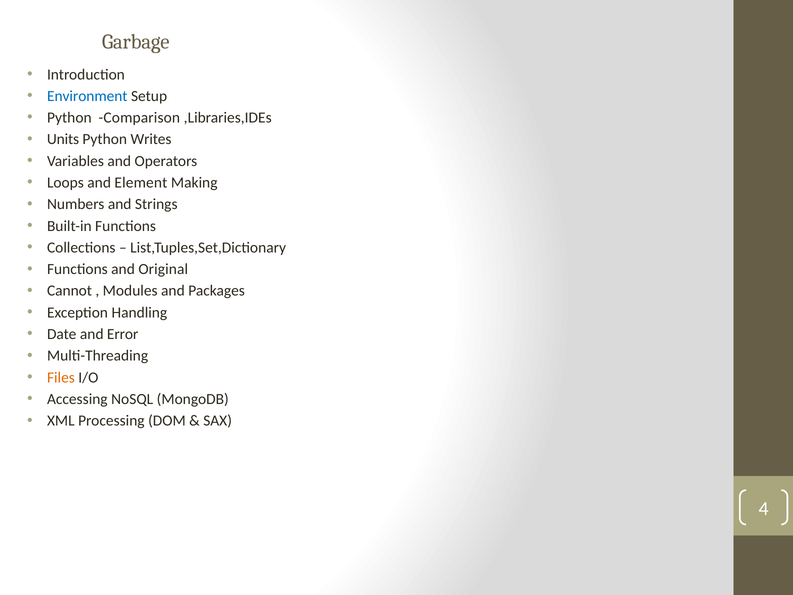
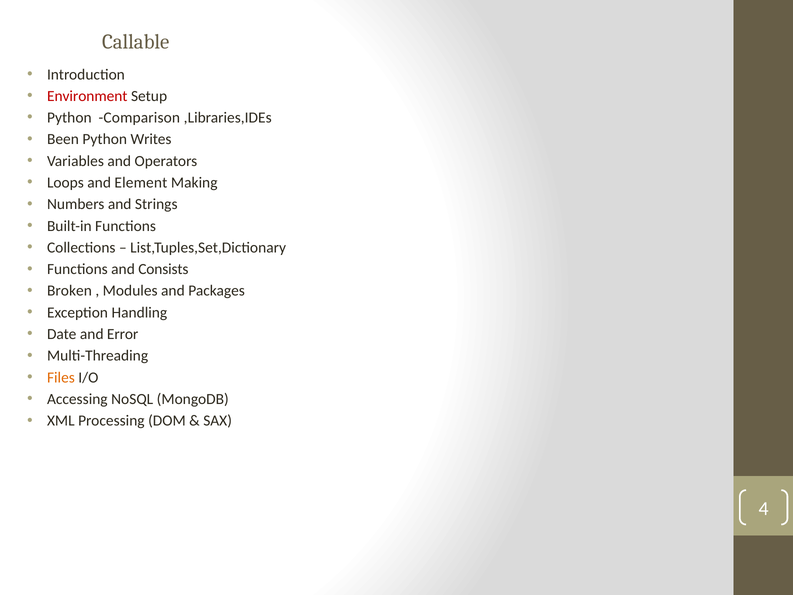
Garbage: Garbage -> Callable
Environment colour: blue -> red
Units: Units -> Been
Original: Original -> Consists
Cannot: Cannot -> Broken
